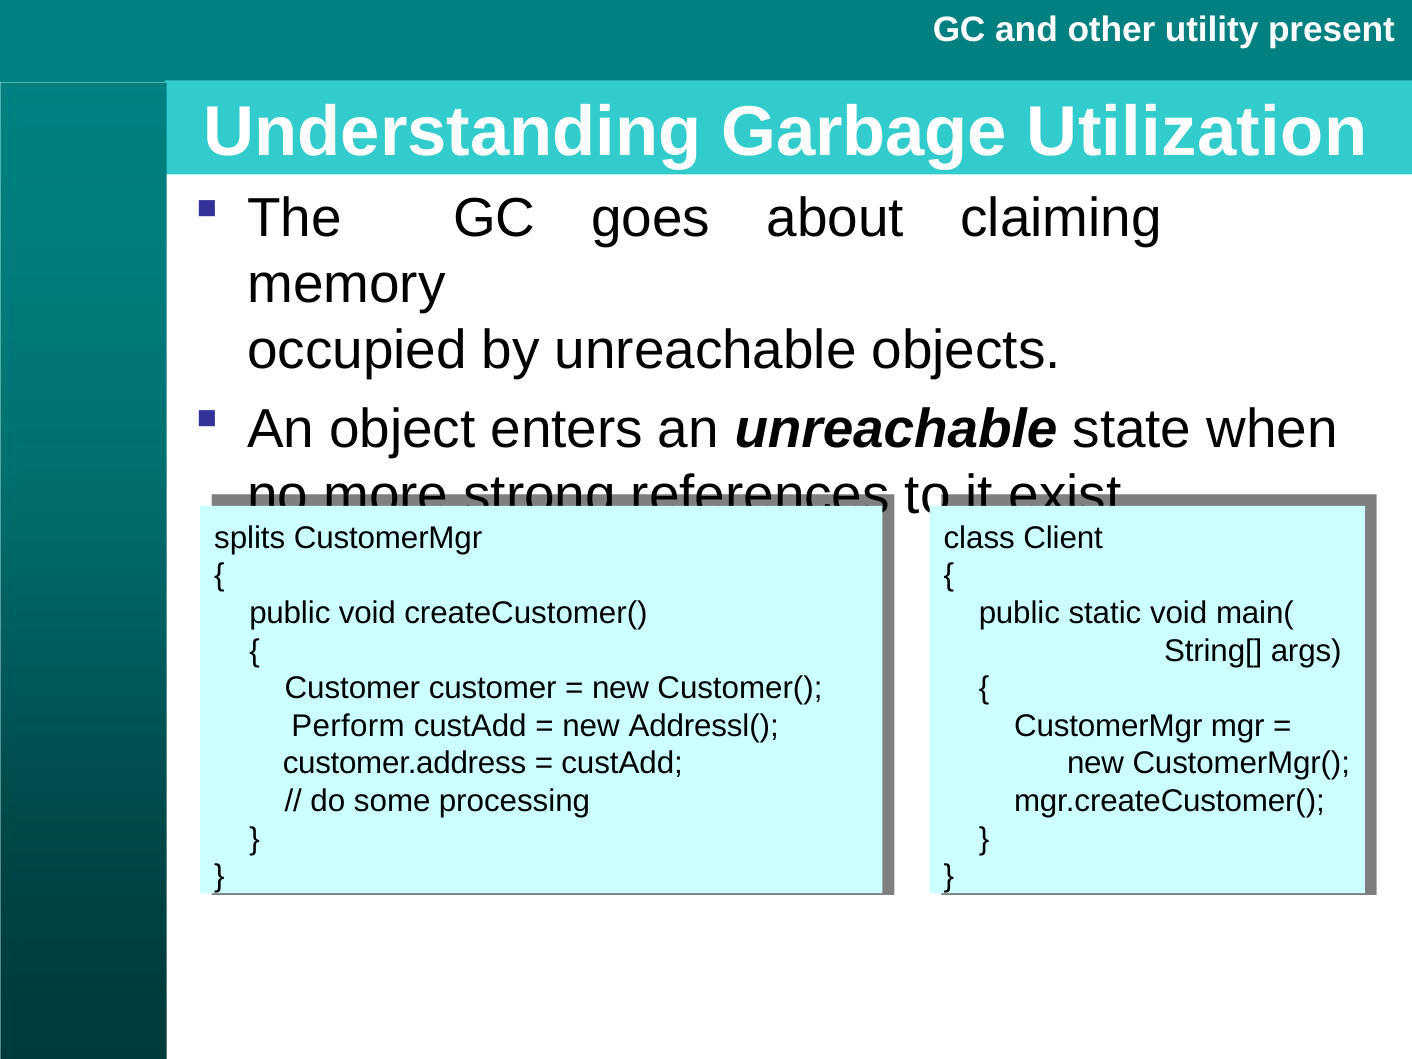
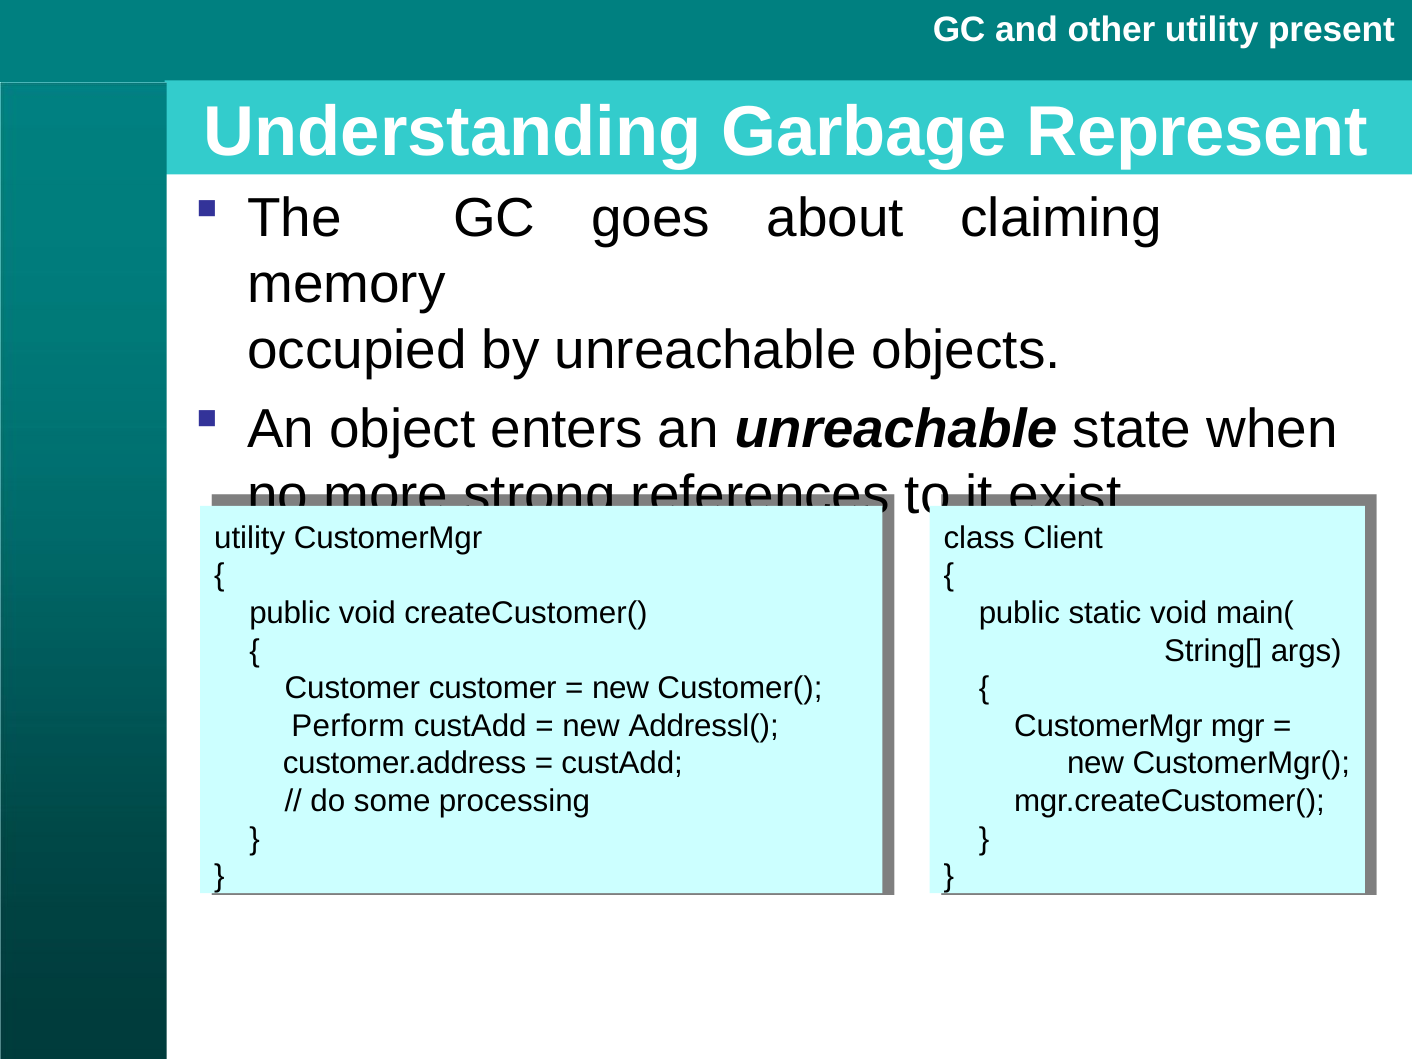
Utilization: Utilization -> Represent
splits at (250, 538): splits -> utility
